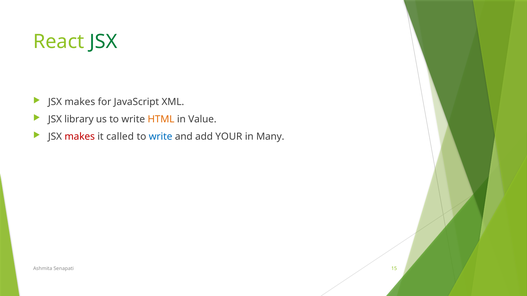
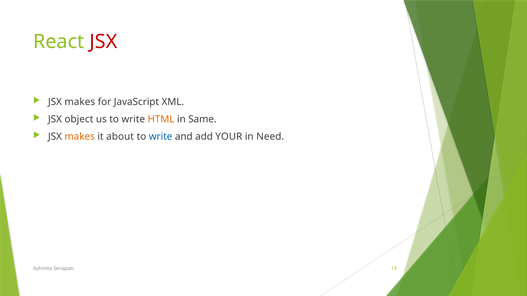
JSX at (103, 42) colour: green -> red
library: library -> object
Value: Value -> Same
makes at (80, 137) colour: red -> orange
called: called -> about
Many: Many -> Need
